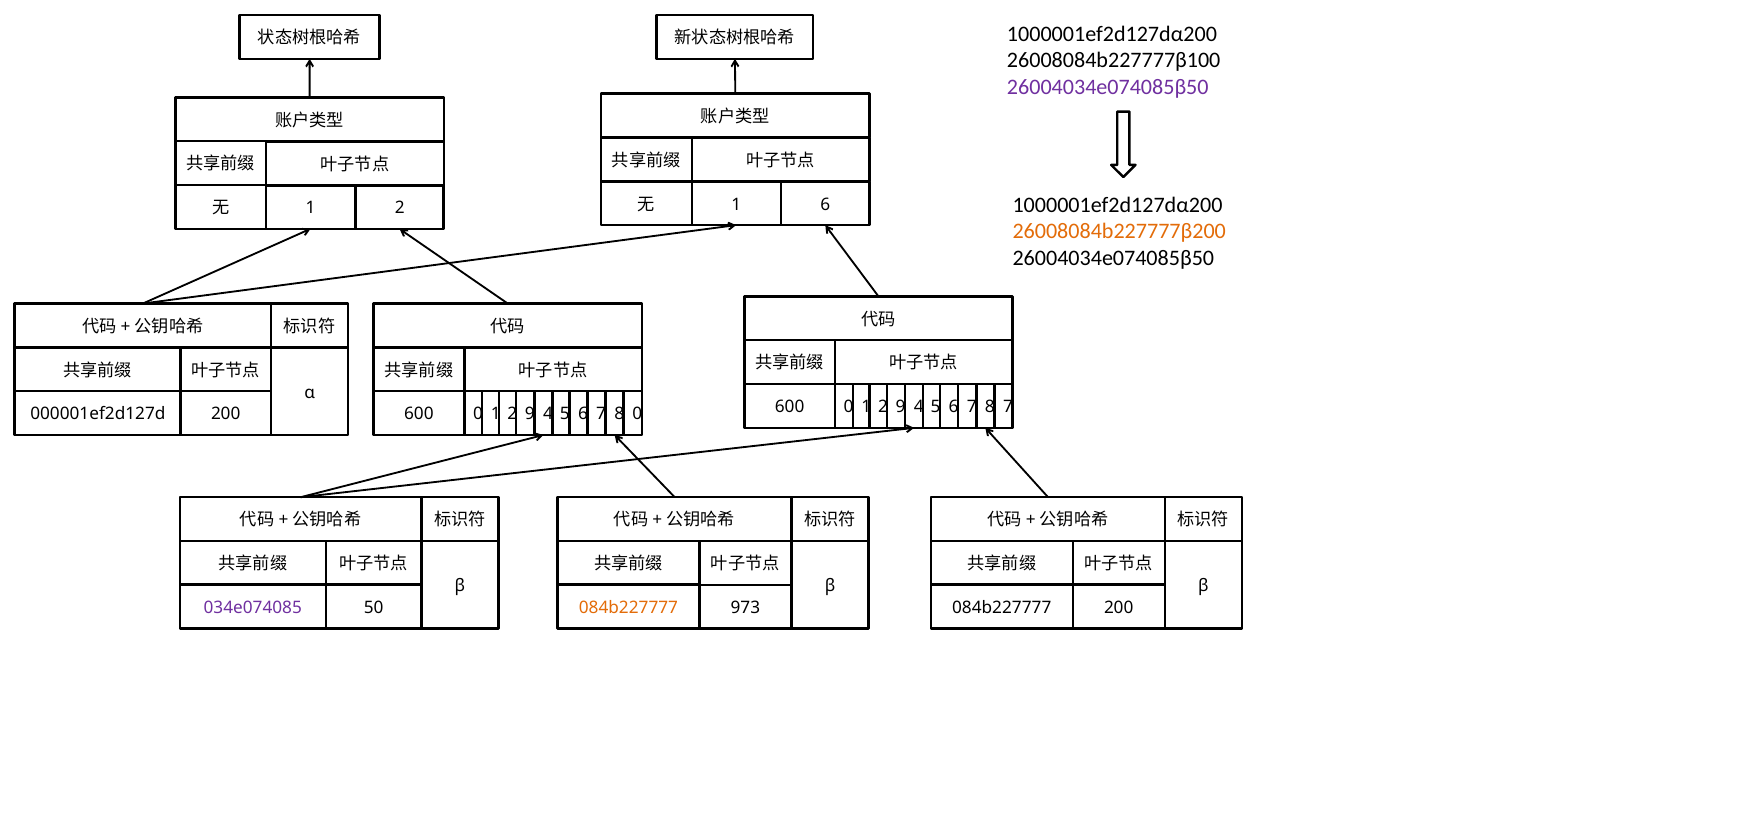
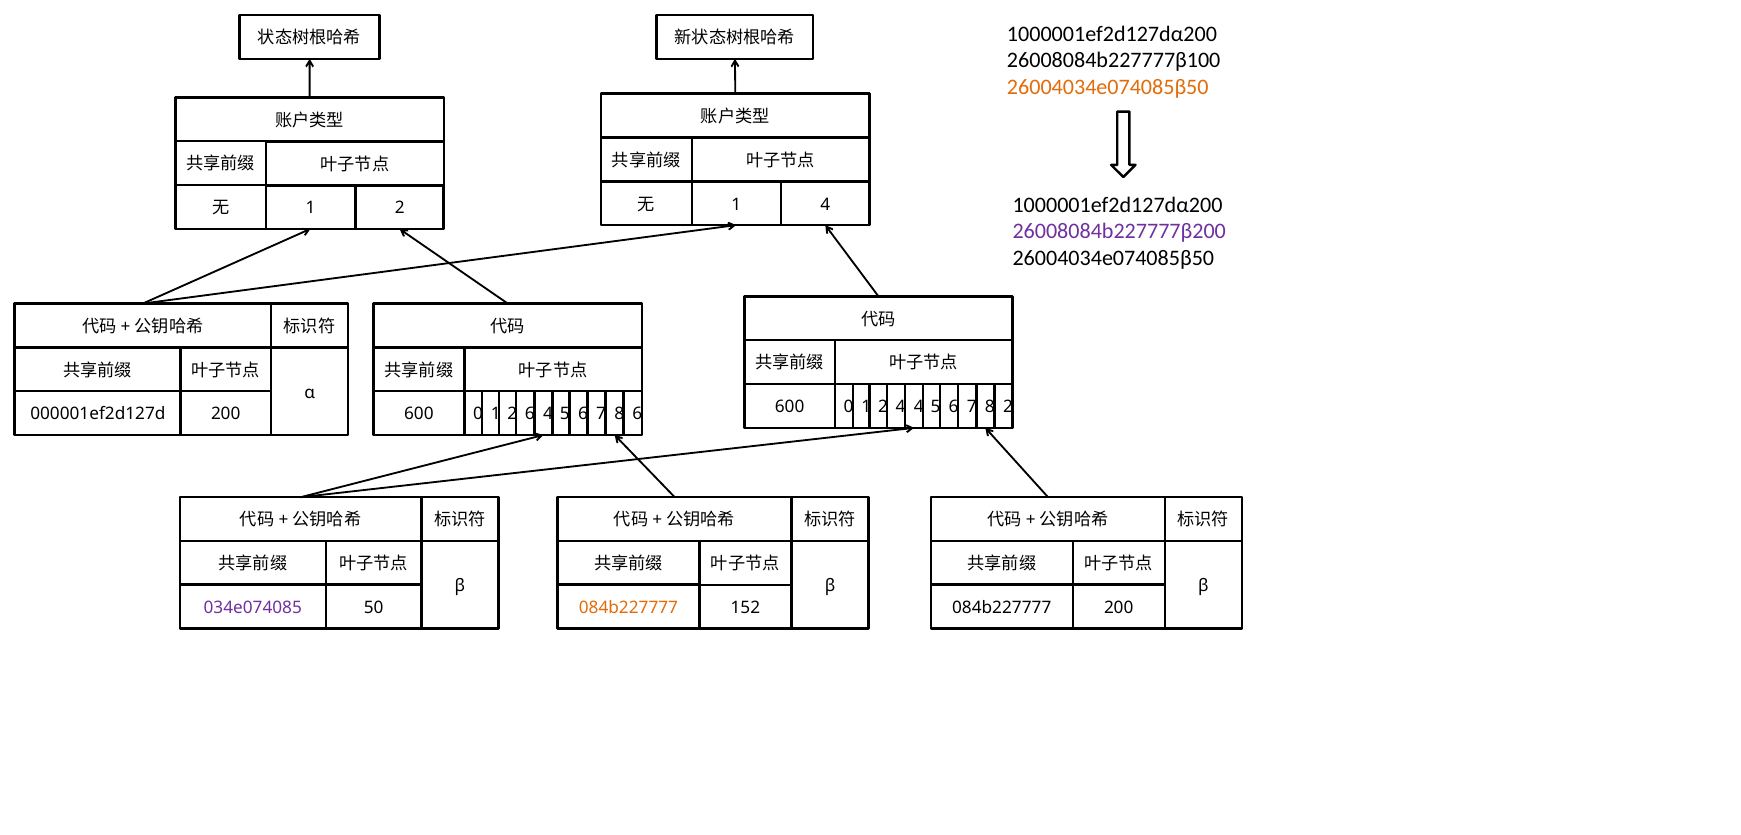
26004034e074085β50 at (1108, 87) colour: purple -> orange
1 6: 6 -> 4
26008084b227777β200 colour: orange -> purple
9 at (901, 407): 9 -> 4
8 7: 7 -> 2
9 at (530, 415): 9 -> 6
8 0: 0 -> 6
973: 973 -> 152
